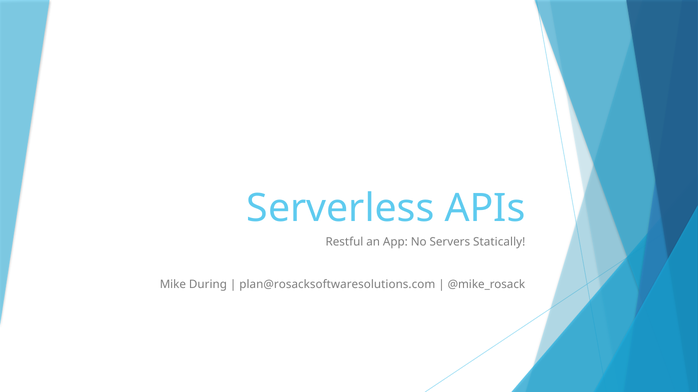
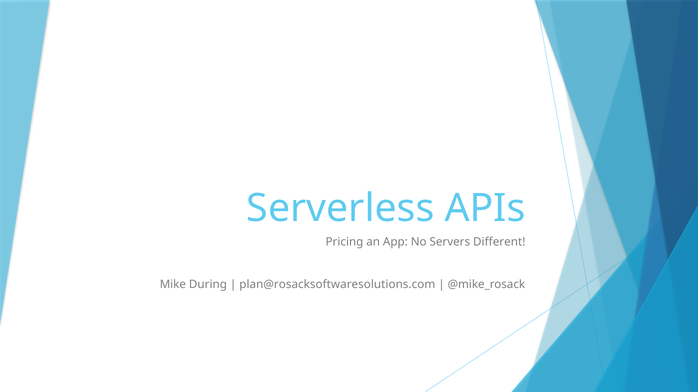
Restful: Restful -> Pricing
Statically: Statically -> Different
